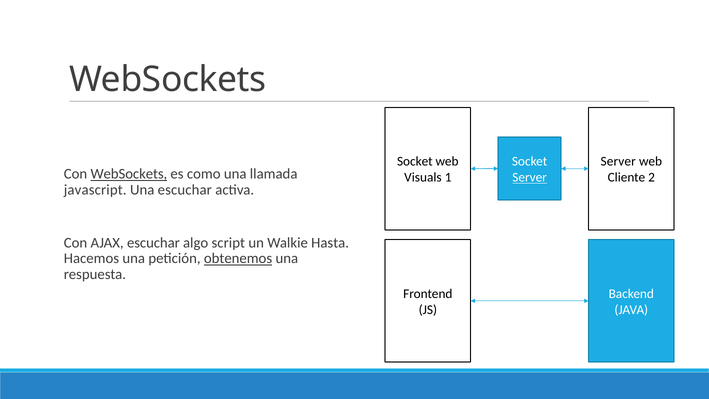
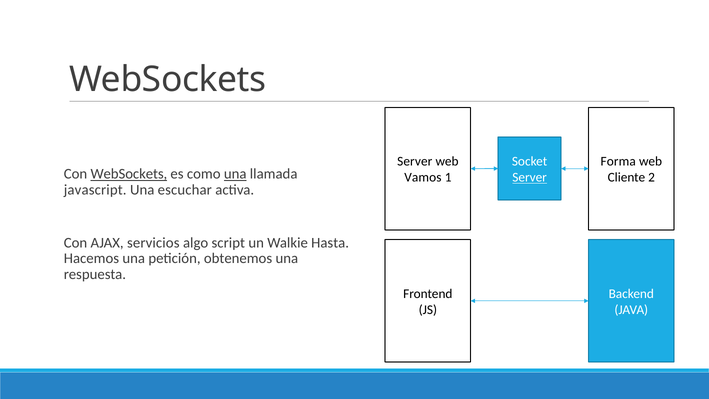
Socket at (415, 162): Socket -> Server
Server at (618, 162): Server -> Forma
una at (235, 174) underline: none -> present
Visuals: Visuals -> Vamos
AJAX escuchar: escuchar -> servicios
obtenemos underline: present -> none
